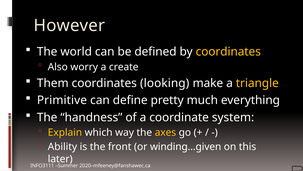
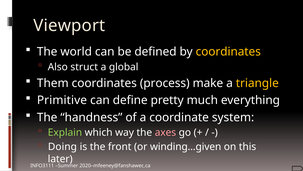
However: However -> Viewport
worry: worry -> struct
create: create -> global
looking: looking -> process
Explain colour: yellow -> light green
axes colour: yellow -> pink
Ability: Ability -> Doing
